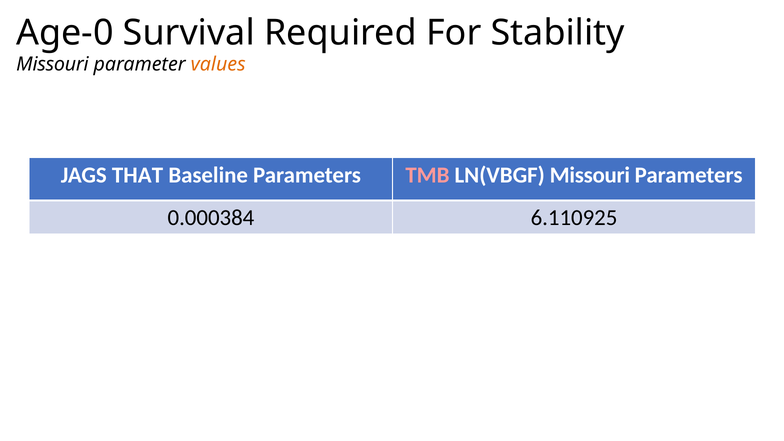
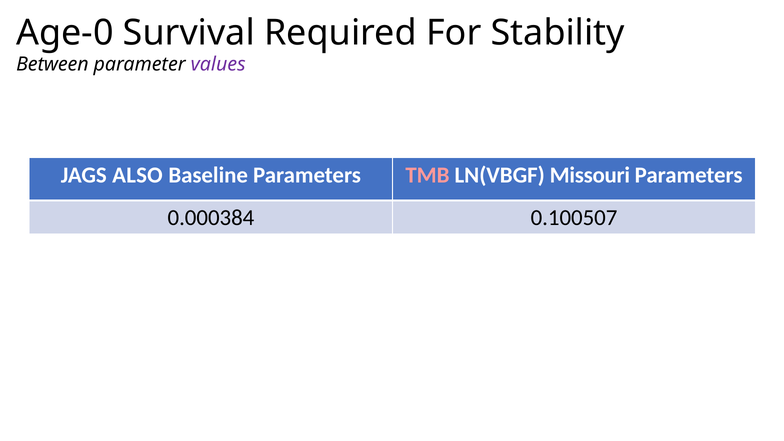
Missouri at (52, 64): Missouri -> Between
values colour: orange -> purple
THAT: THAT -> ALSO
6.110925: 6.110925 -> 0.100507
